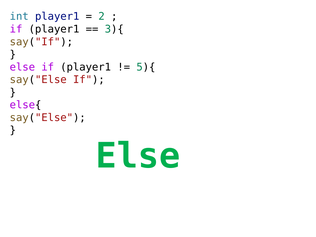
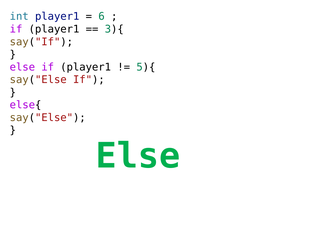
2: 2 -> 6
